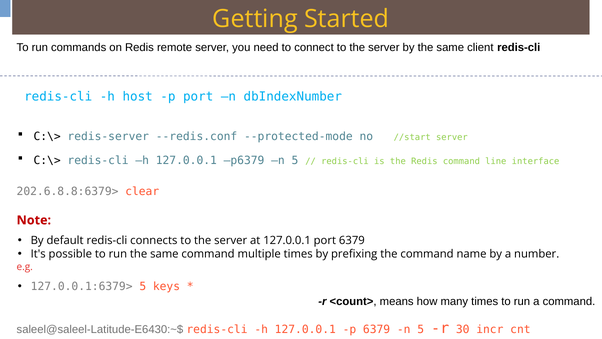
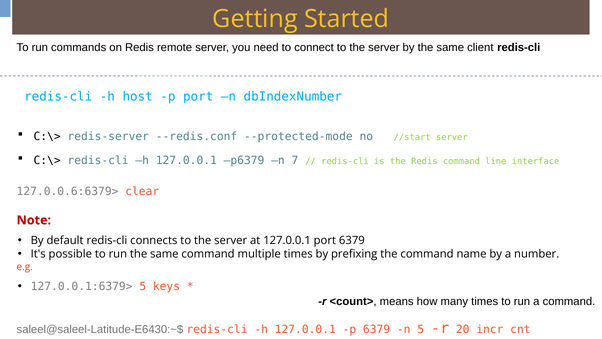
p6379 n 5: 5 -> 7
202.6.8.8:6379>: 202.6.8.8:6379> -> 127.0.0.6:6379>
30: 30 -> 20
